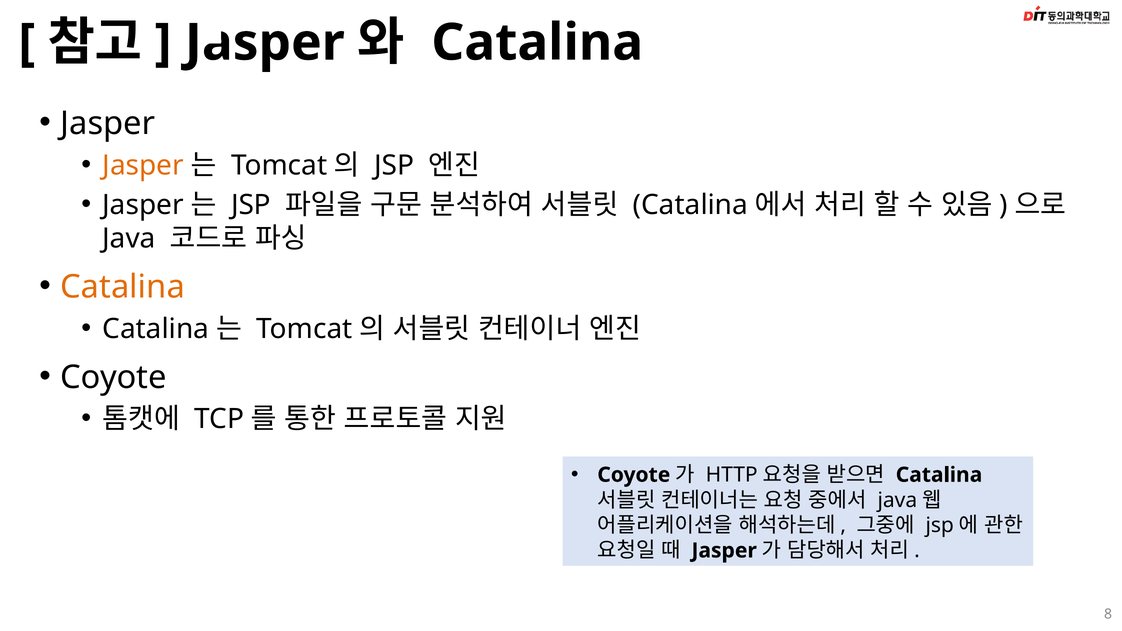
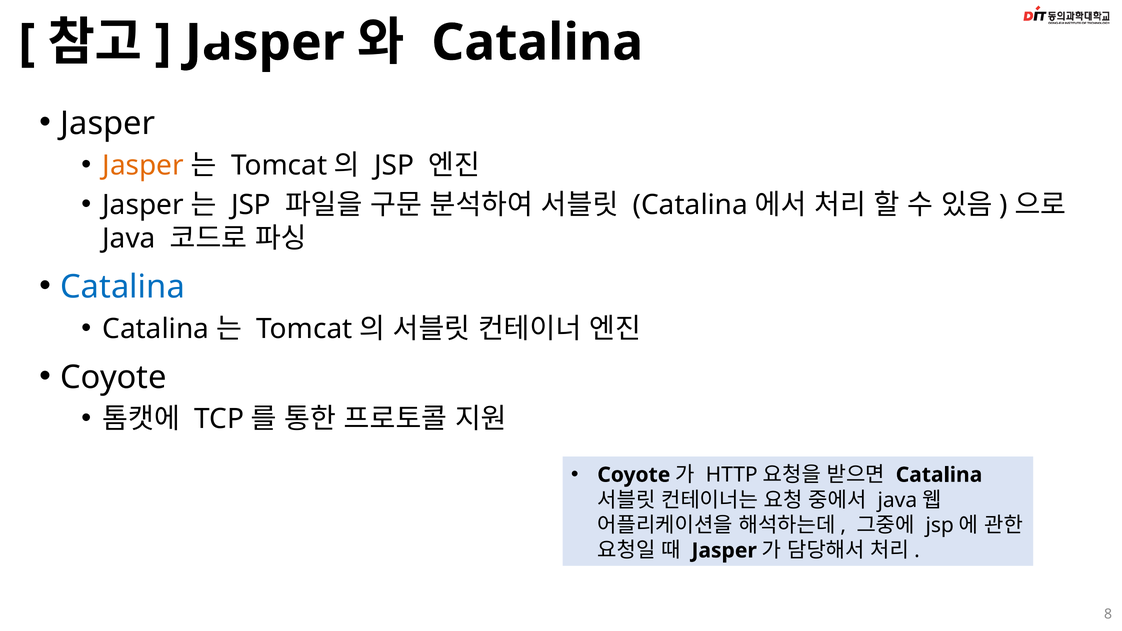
Catalina at (123, 287) colour: orange -> blue
